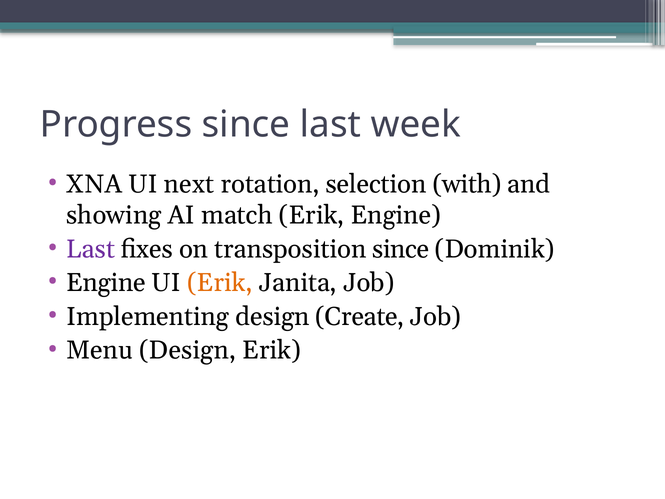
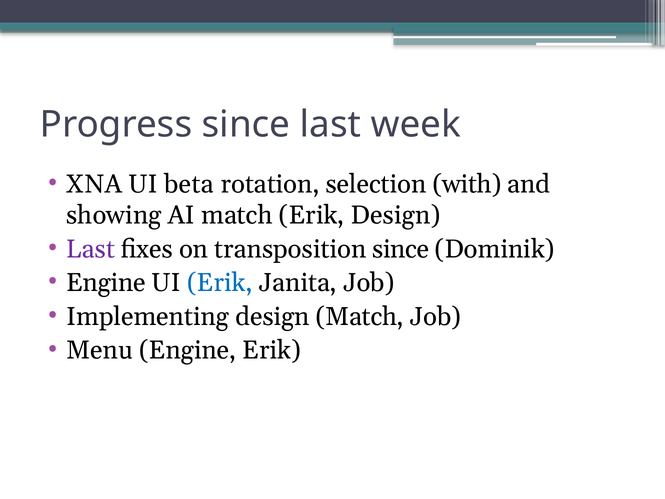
next: next -> beta
Erik Engine: Engine -> Design
Erik at (220, 283) colour: orange -> blue
design Create: Create -> Match
Menu Design: Design -> Engine
